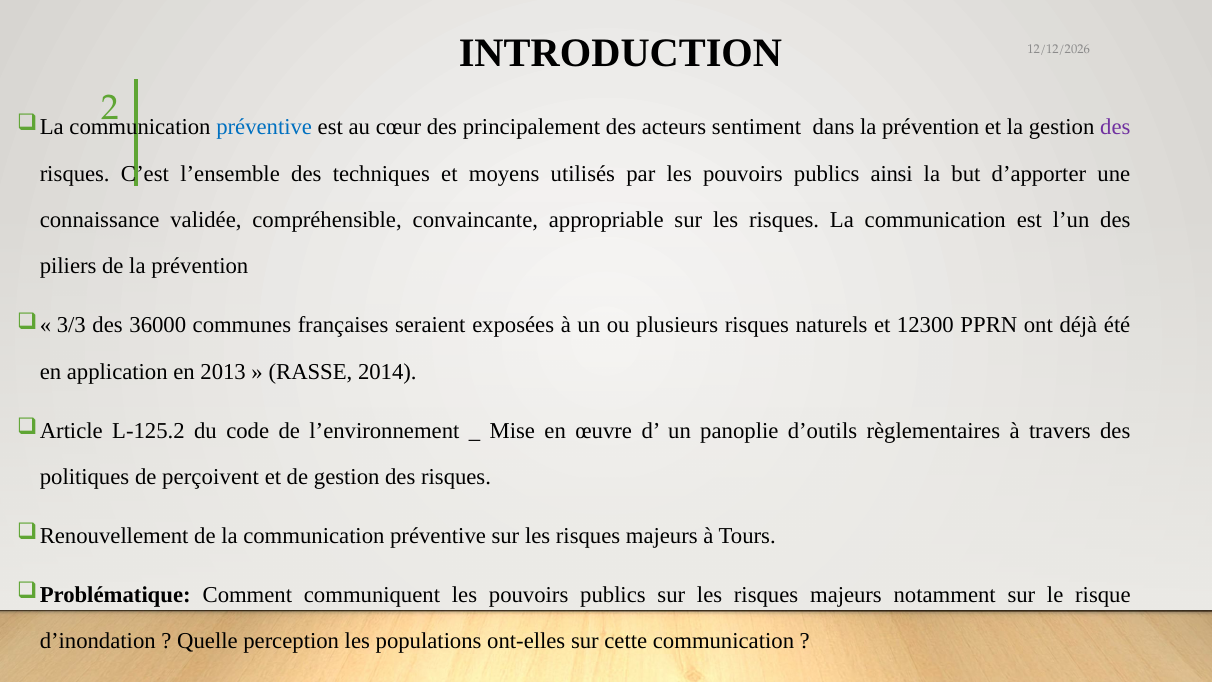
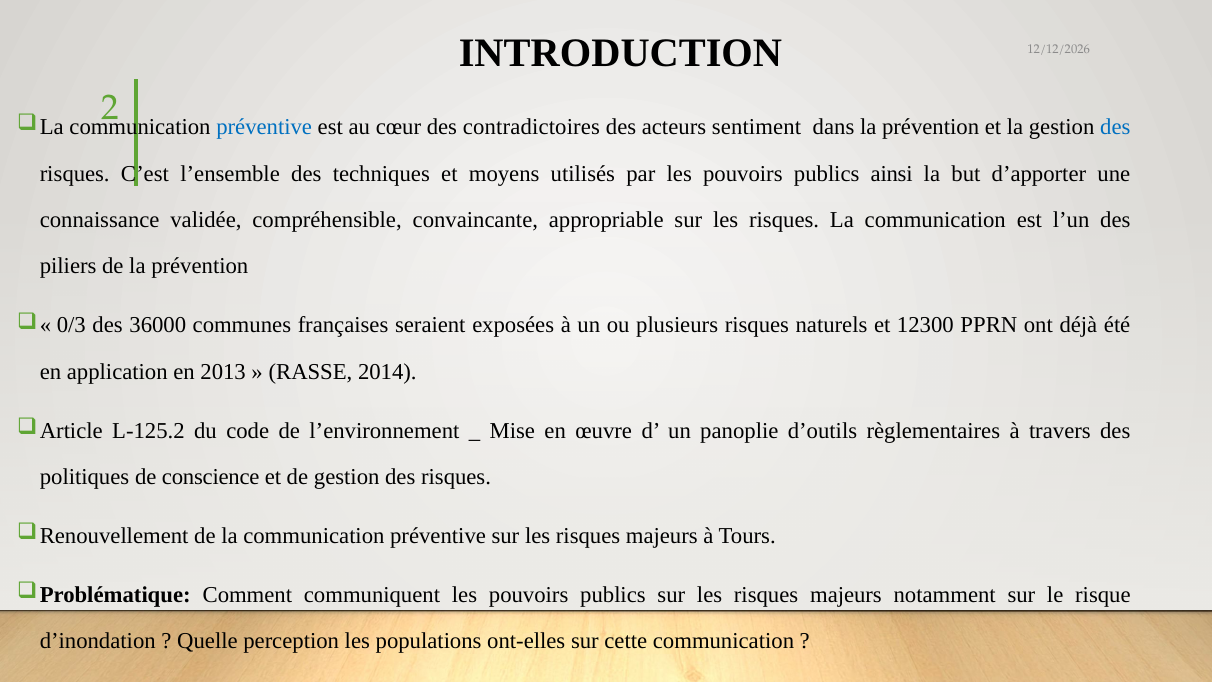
principalement: principalement -> contradictoires
des at (1115, 127) colour: purple -> blue
3/3: 3/3 -> 0/3
perçoivent: perçoivent -> conscience
